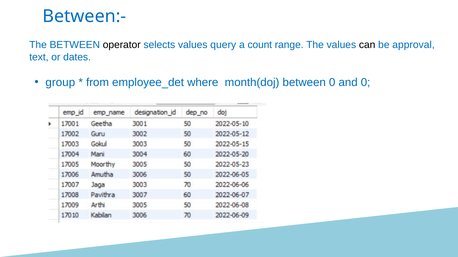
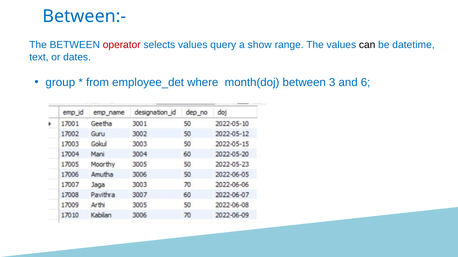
operator colour: black -> red
count: count -> show
approval: approval -> datetime
between 0: 0 -> 3
and 0: 0 -> 6
